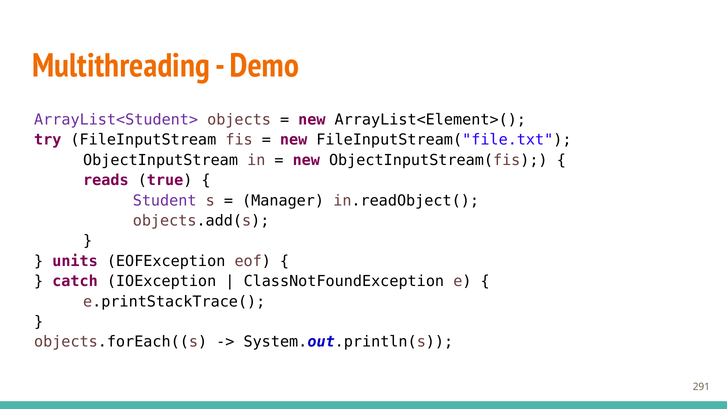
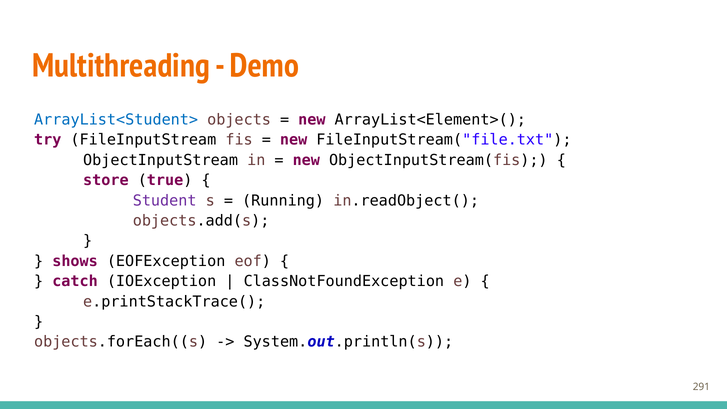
ArrayList<Student> colour: purple -> blue
reads: reads -> store
Manager: Manager -> Running
units: units -> shows
